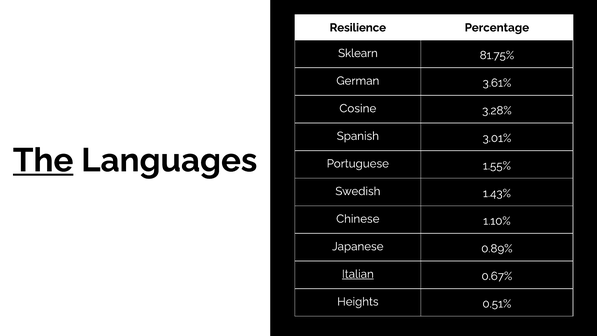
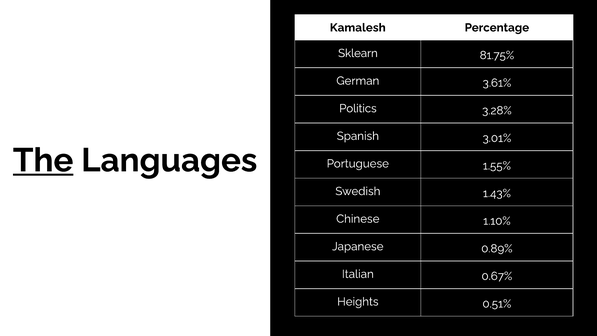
Resilience: Resilience -> Kamalesh
Cosine: Cosine -> Politics
Italian underline: present -> none
